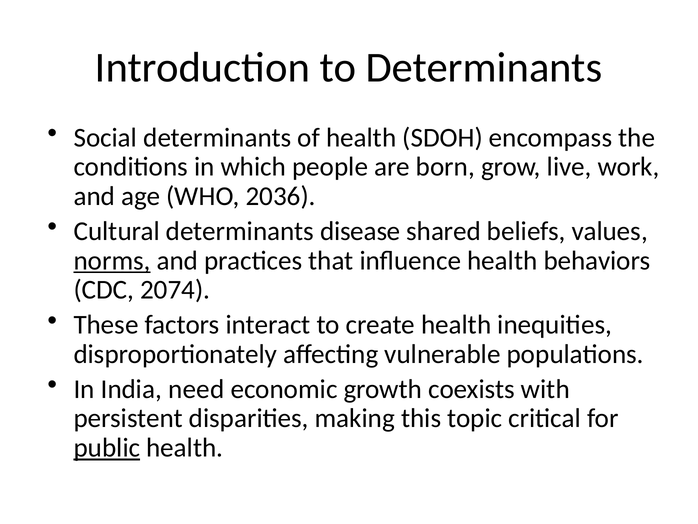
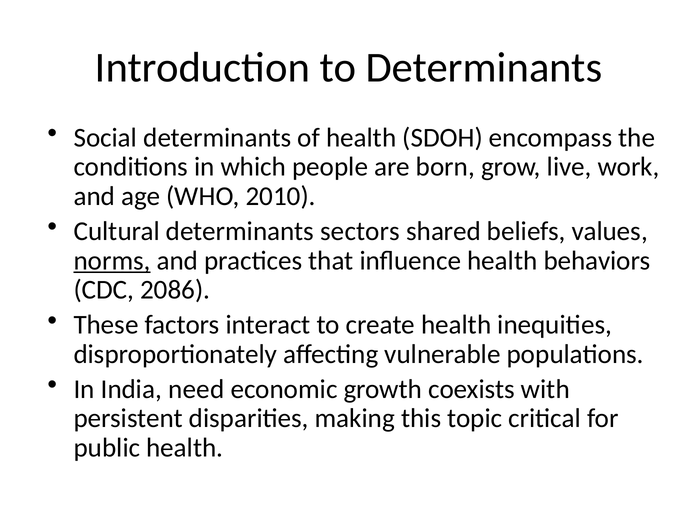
2036: 2036 -> 2010
disease: disease -> sectors
2074: 2074 -> 2086
public underline: present -> none
